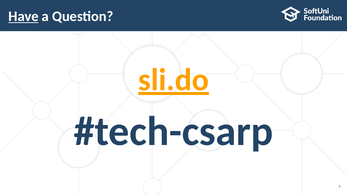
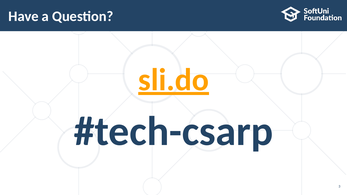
Have underline: present -> none
